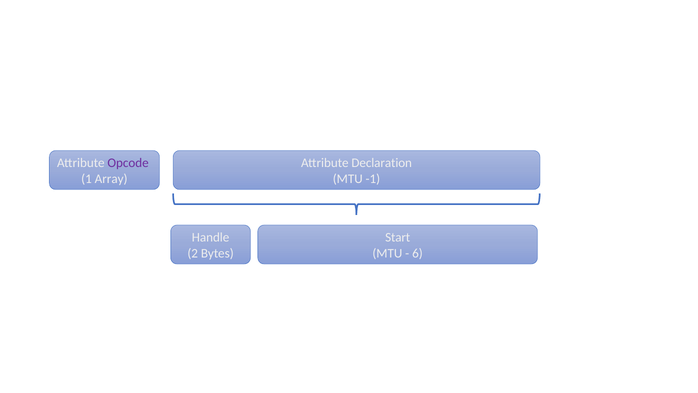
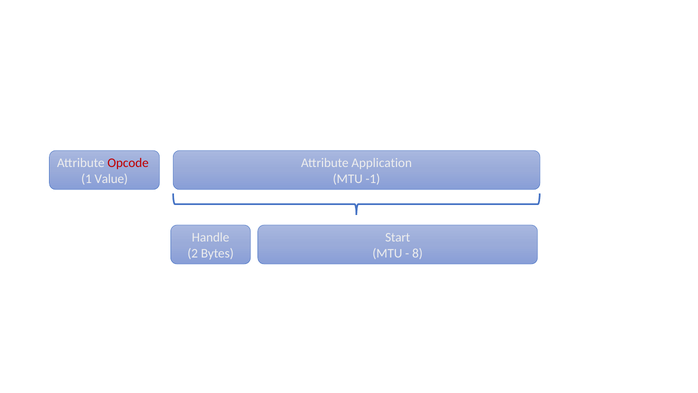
Opcode colour: purple -> red
Declaration: Declaration -> Application
Array: Array -> Value
6: 6 -> 8
